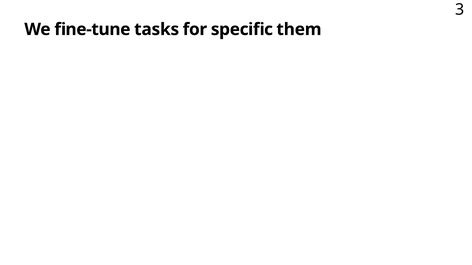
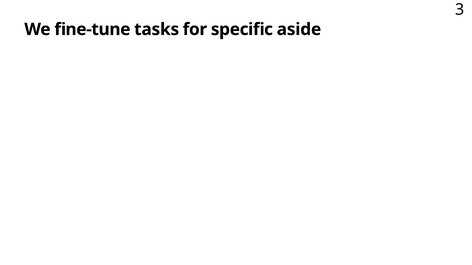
them: them -> aside
